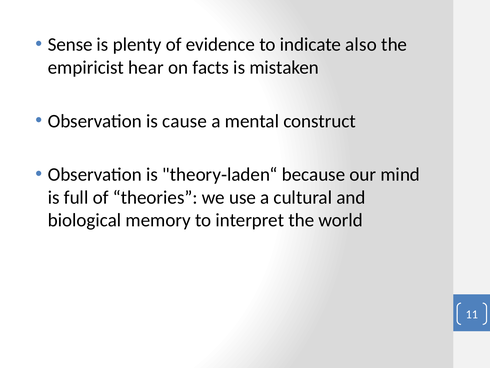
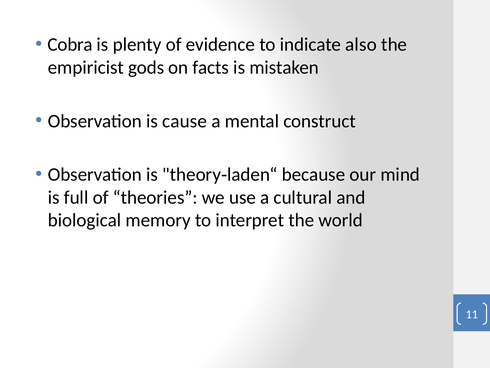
Sense: Sense -> Cobra
hear: hear -> gods
